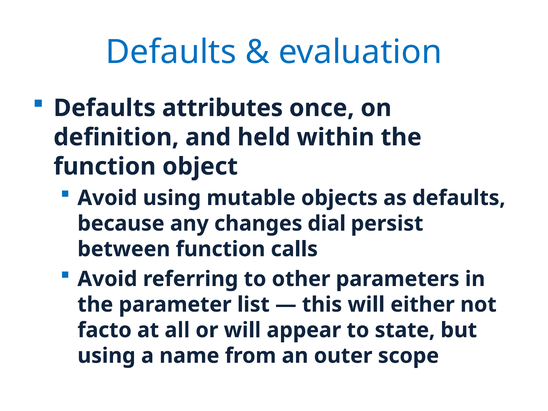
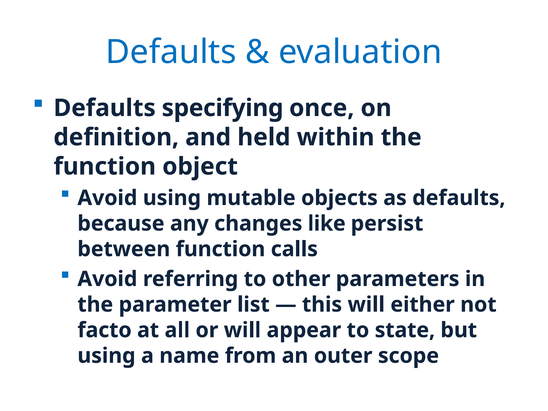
attributes: attributes -> specifying
dial: dial -> like
